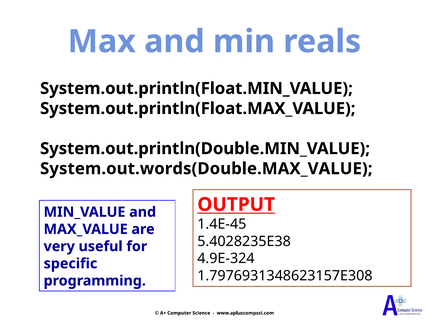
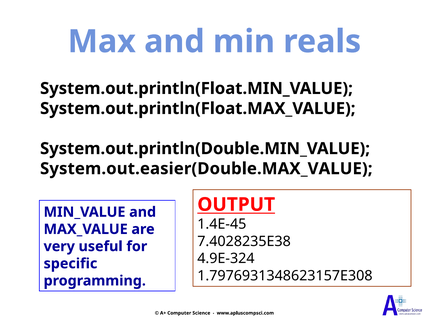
System.out.words(Double.MAX_VALUE: System.out.words(Double.MAX_VALUE -> System.out.easier(Double.MAX_VALUE
5.4028235E38: 5.4028235E38 -> 7.4028235E38
